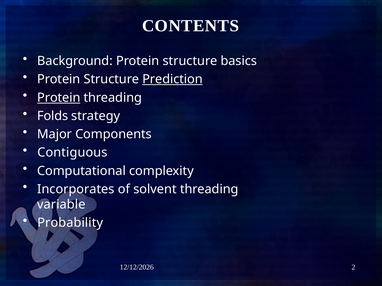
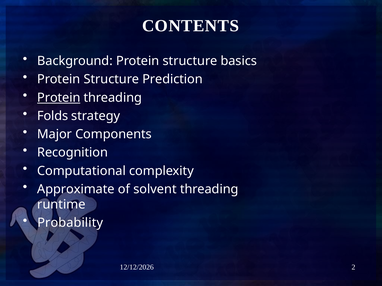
Prediction underline: present -> none
Contiguous: Contiguous -> Recognition
Incorporates: Incorporates -> Approximate
variable: variable -> runtime
